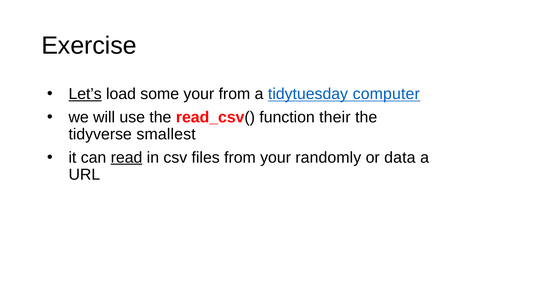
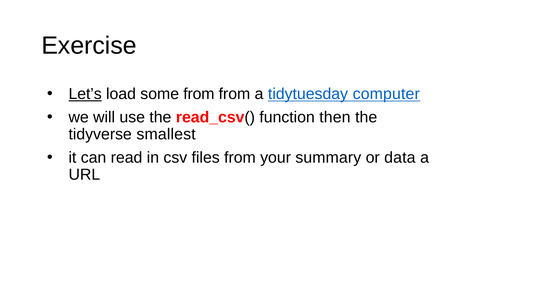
some your: your -> from
their: their -> then
read underline: present -> none
randomly: randomly -> summary
